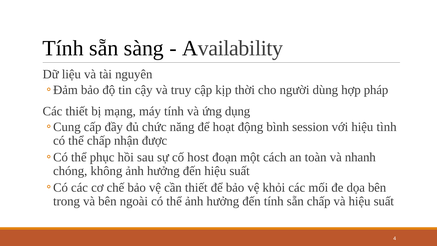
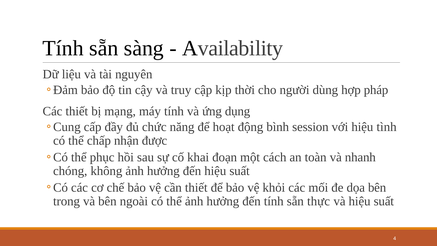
host: host -> khai
sẵn chấp: chấp -> thực
